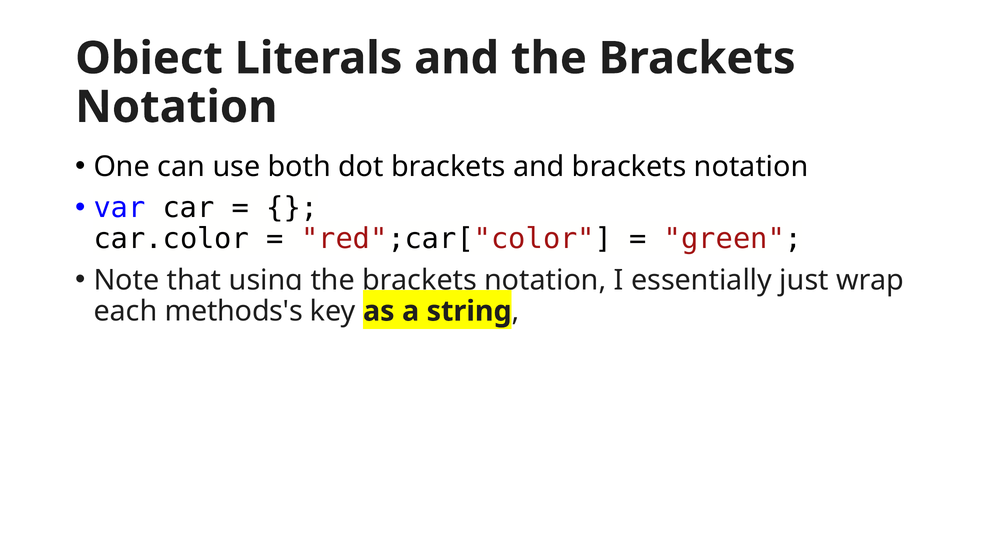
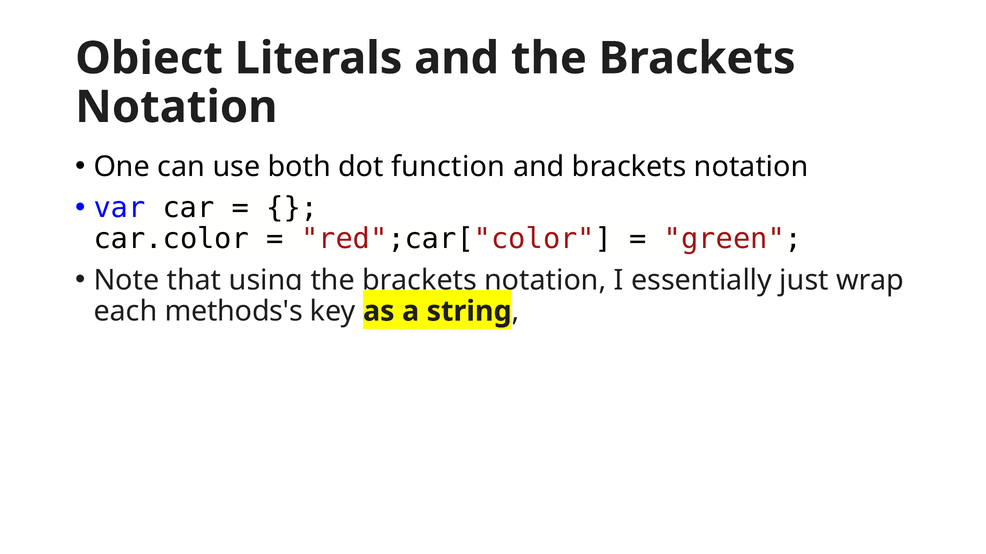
dot brackets: brackets -> function
